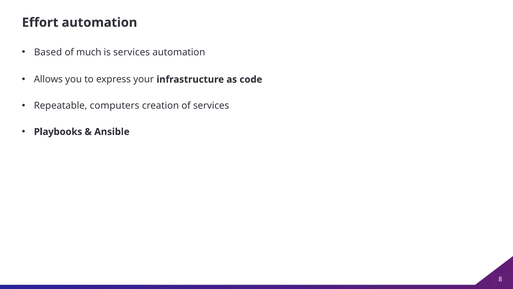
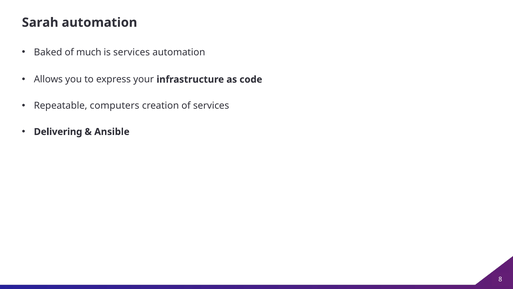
Effort: Effort -> Sarah
Based: Based -> Baked
Playbooks: Playbooks -> Delivering
